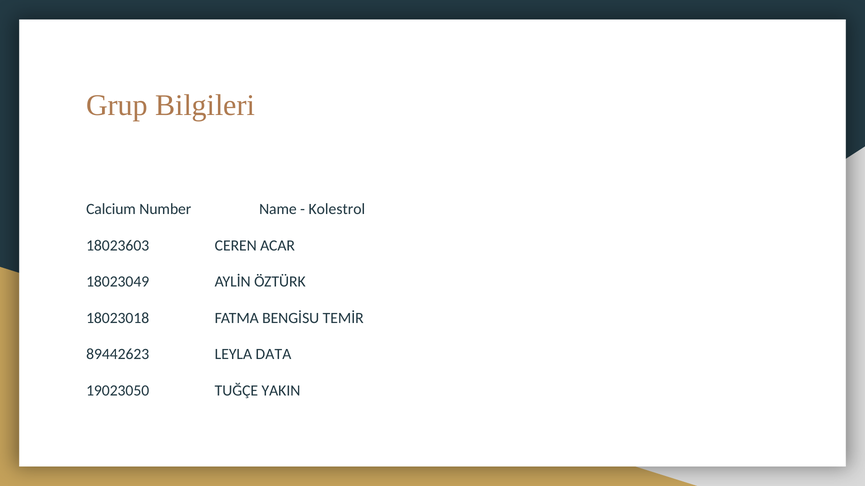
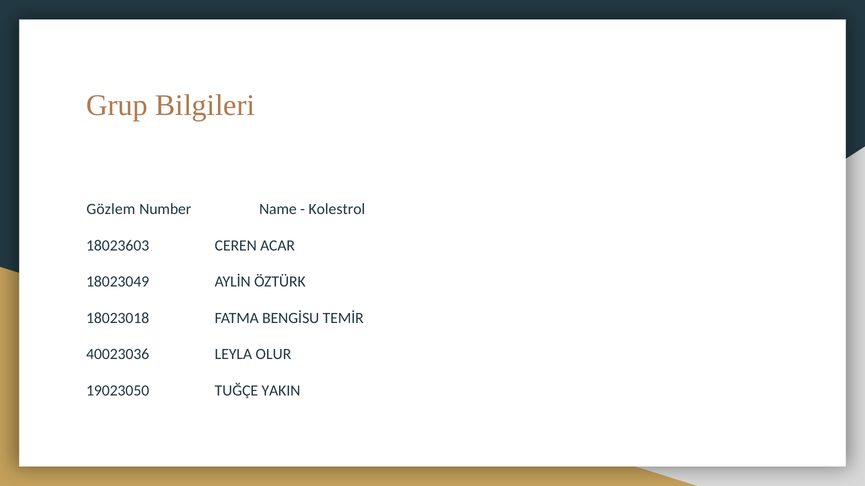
Calcium: Calcium -> Gözlem
89442623: 89442623 -> 40023036
DATA: DATA -> OLUR
